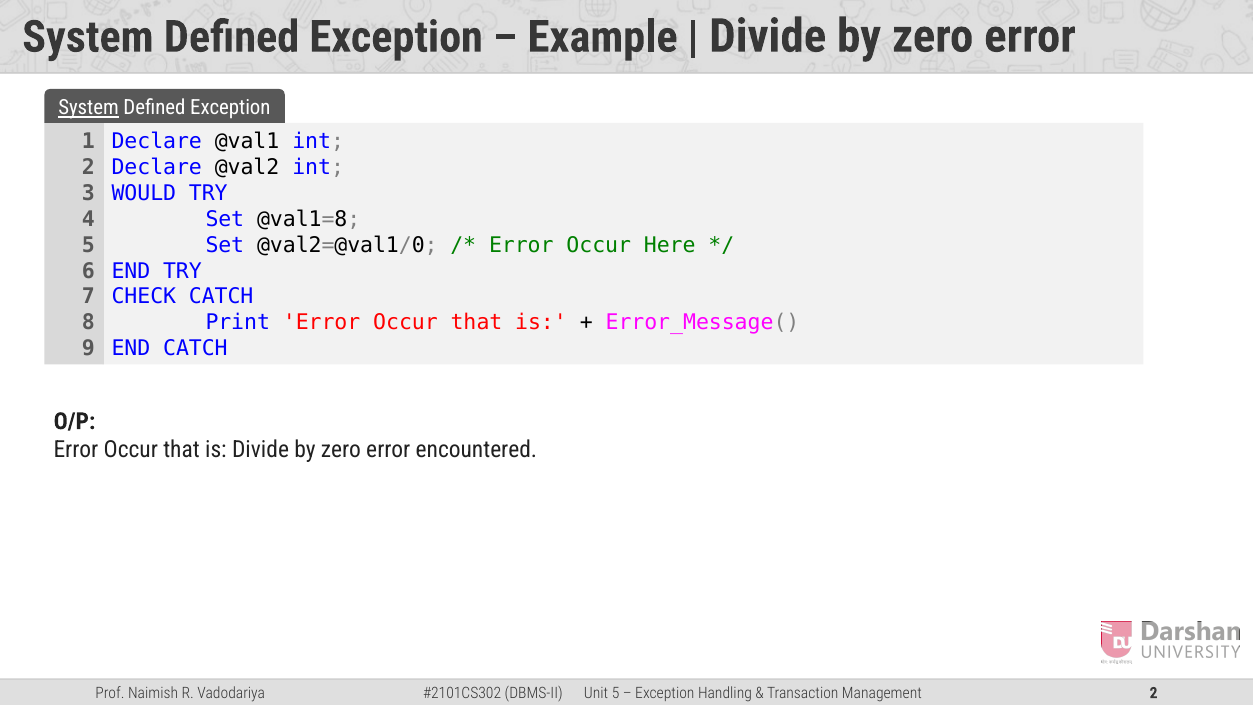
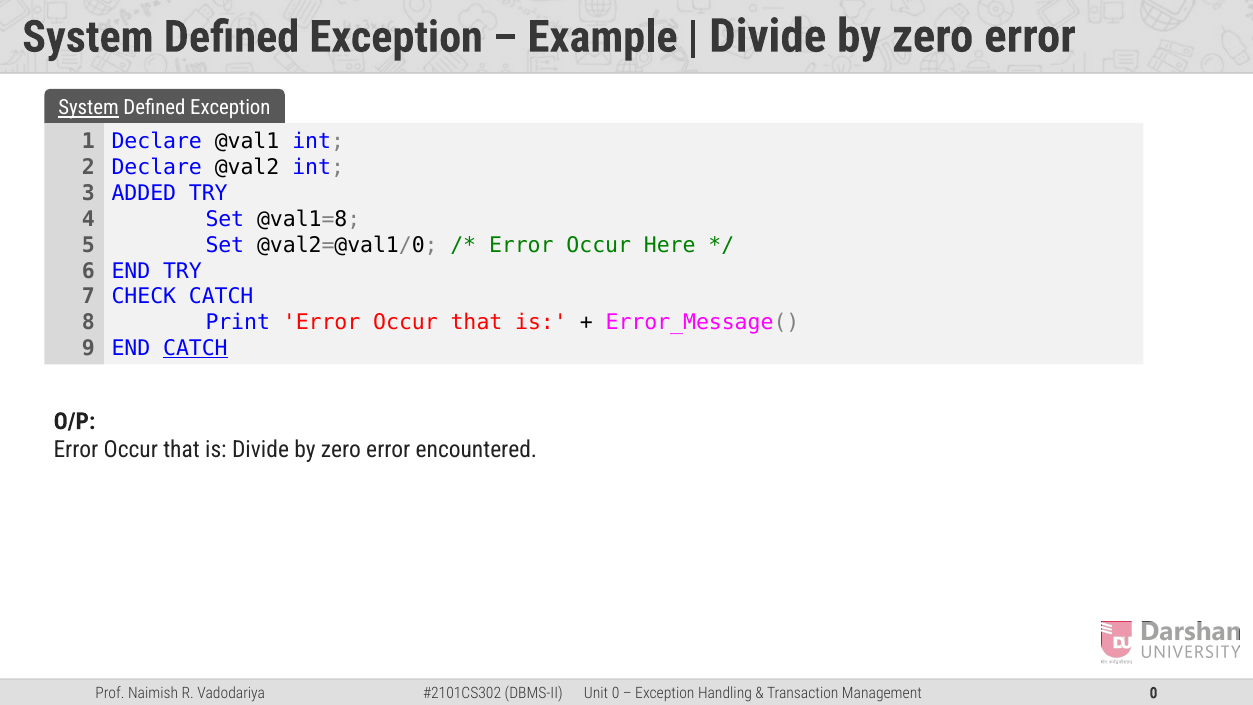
WOULD: WOULD -> ADDED
CATCH at (195, 348) underline: none -> present
5 at (616, 693): 5 -> 0
2 at (1154, 693): 2 -> 0
